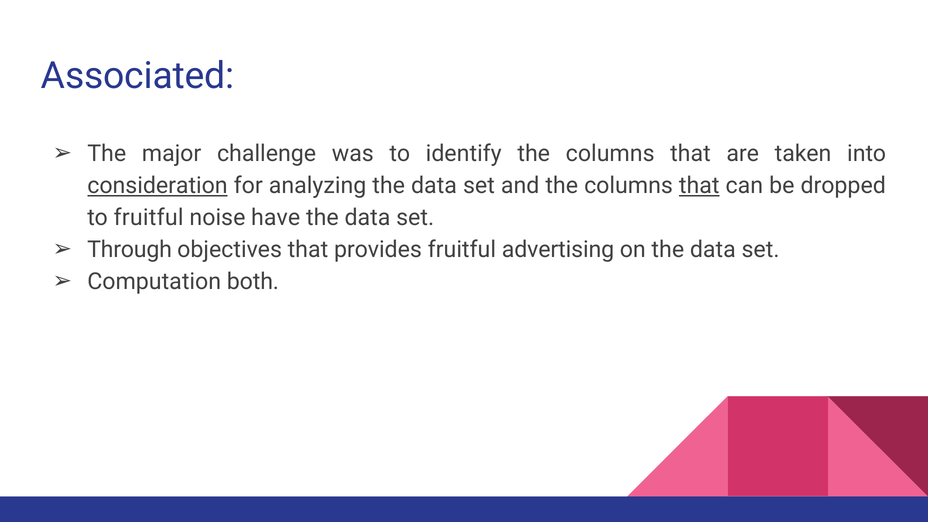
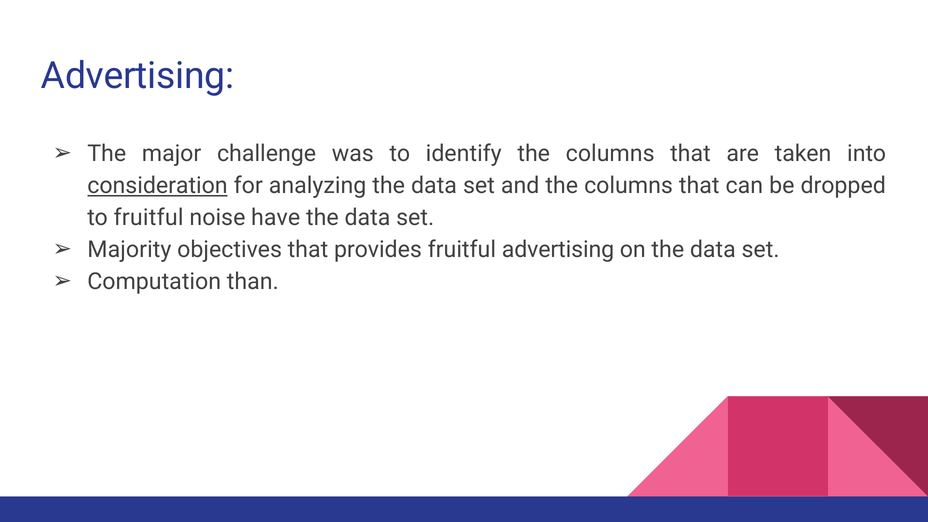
Associated at (138, 76): Associated -> Advertising
that at (699, 186) underline: present -> none
Through: Through -> Majority
both: both -> than
